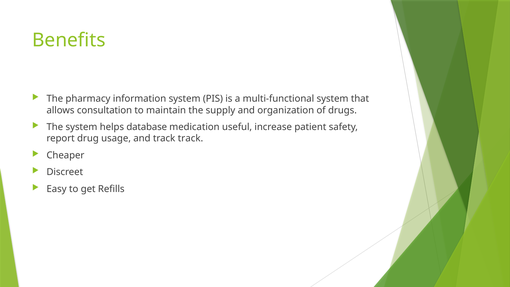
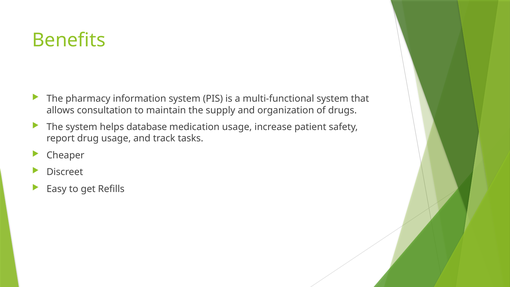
medication useful: useful -> usage
track track: track -> tasks
